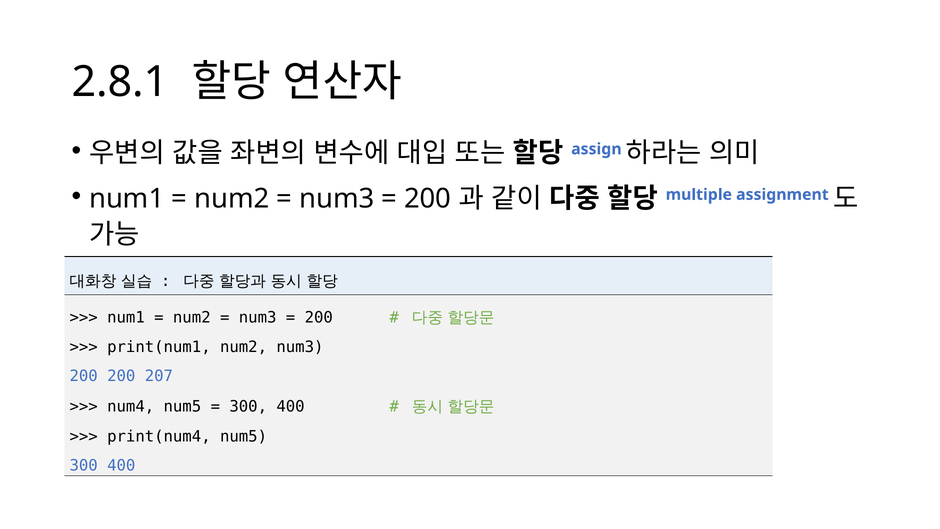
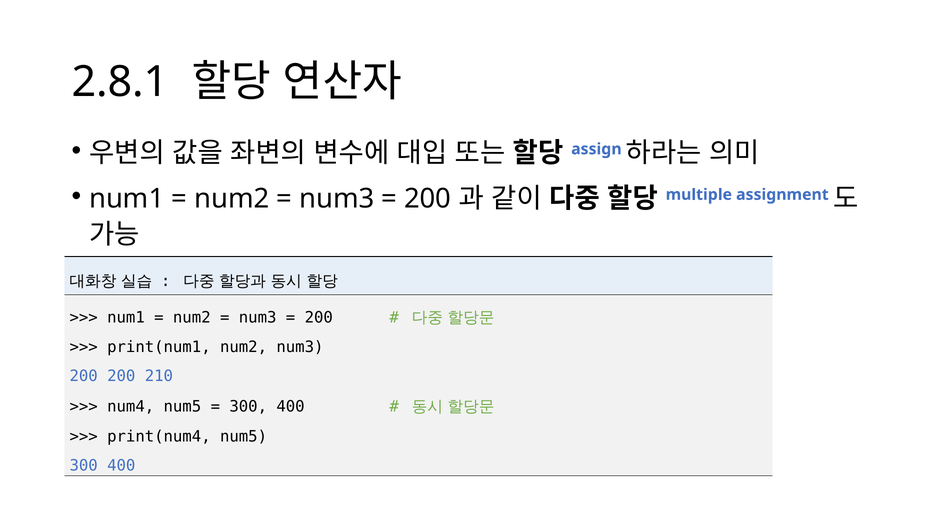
207: 207 -> 210
